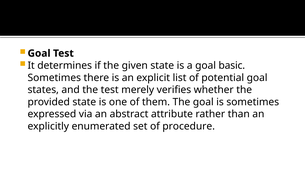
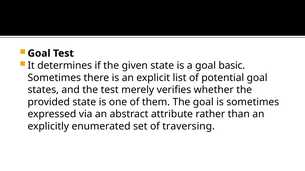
procedure: procedure -> traversing
